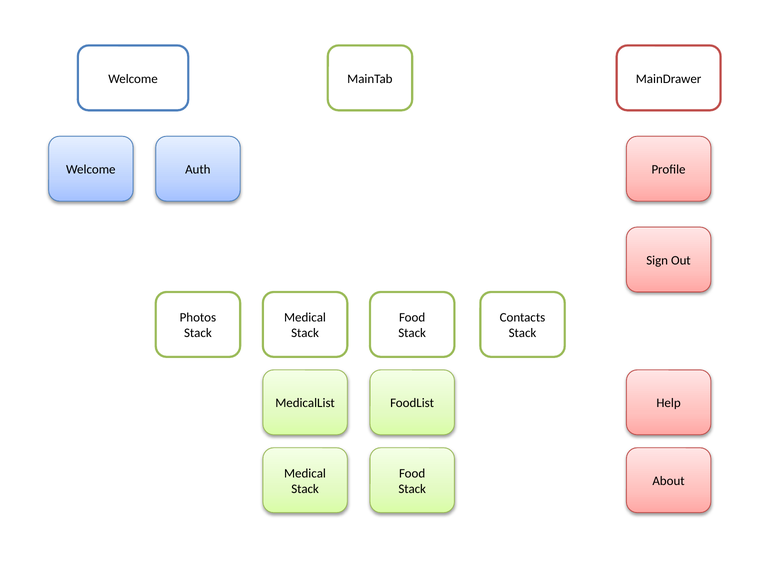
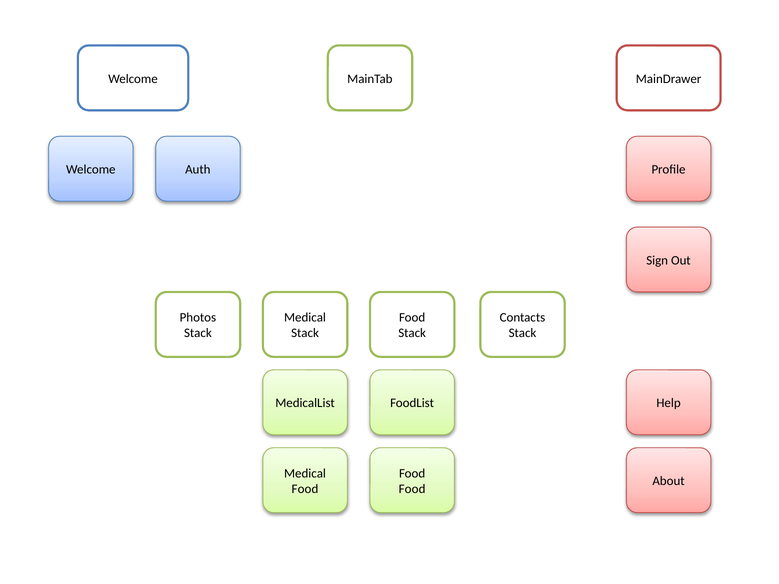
Stack at (305, 489): Stack -> Food
Stack at (412, 489): Stack -> Food
